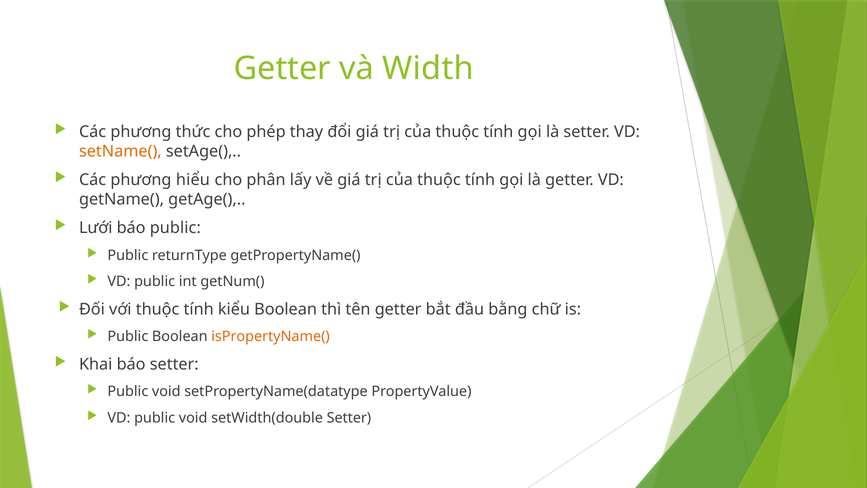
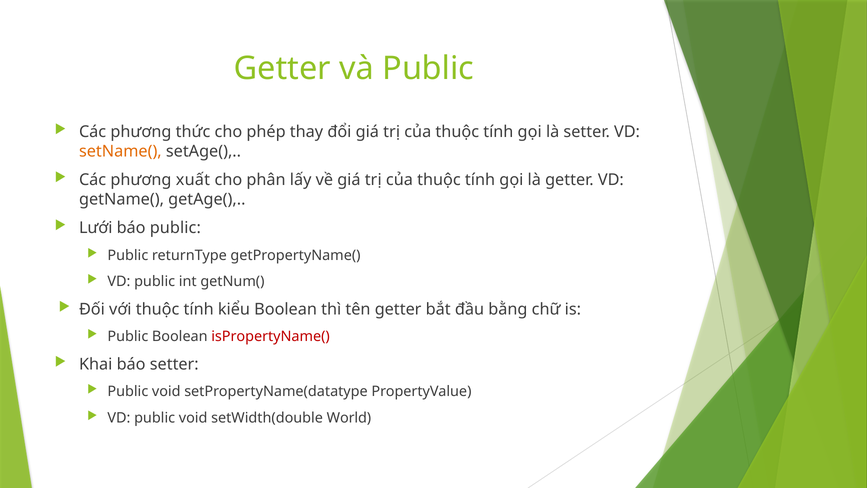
và Width: Width -> Public
hiểu: hiểu -> xuất
isPropertyName( colour: orange -> red
setWidth(double Setter: Setter -> World
